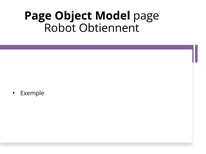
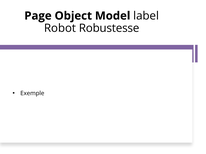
Model page: page -> label
Obtiennent: Obtiennent -> Robustesse
